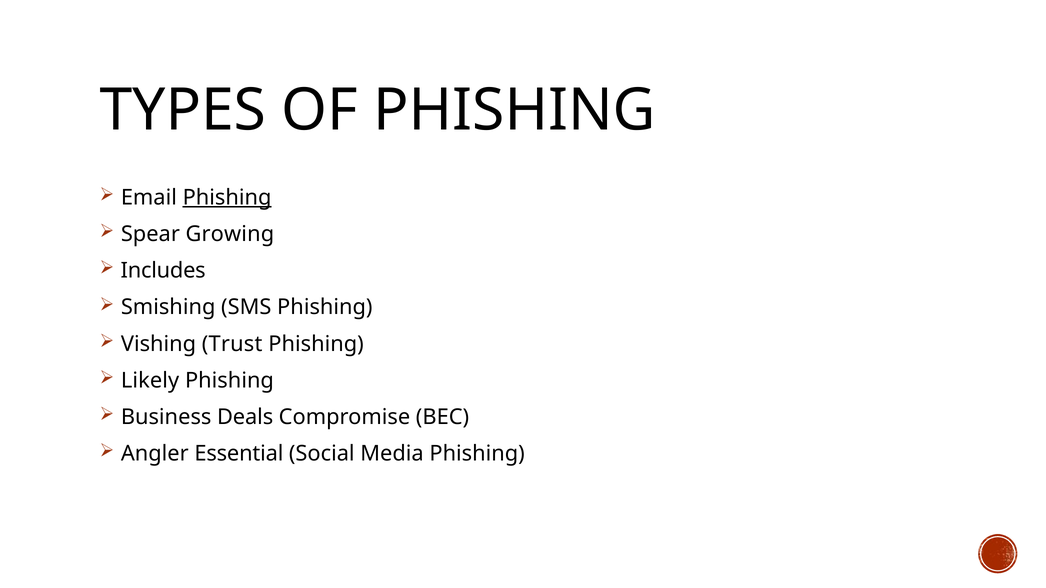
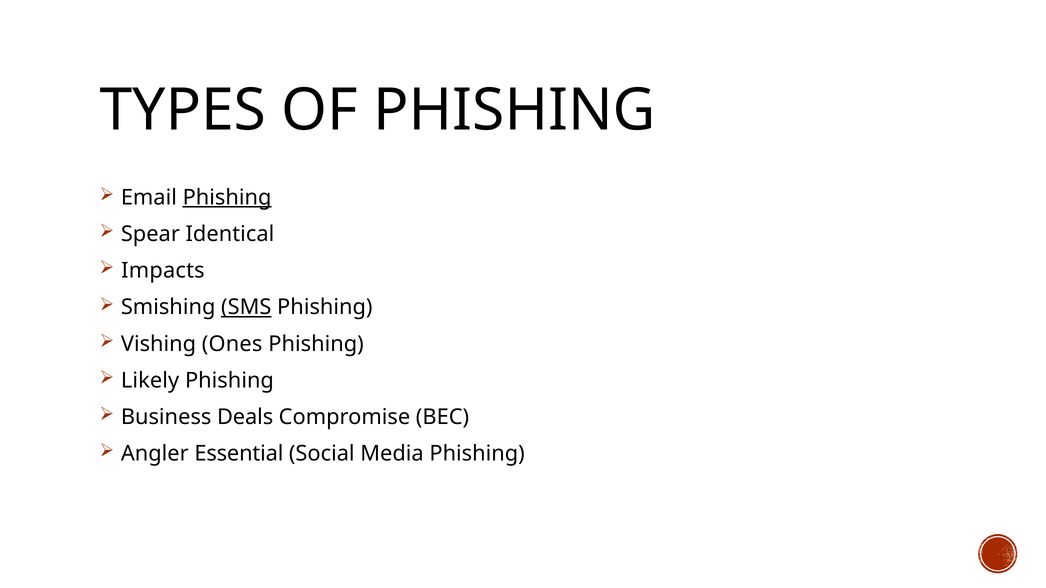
Growing: Growing -> Identical
Includes: Includes -> Impacts
SMS underline: none -> present
Trust: Trust -> Ones
